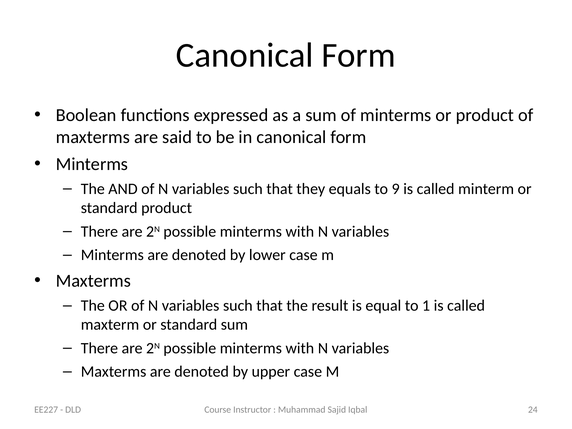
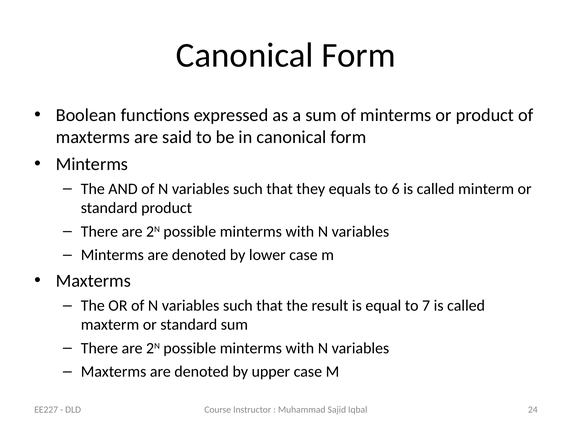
9: 9 -> 6
1: 1 -> 7
